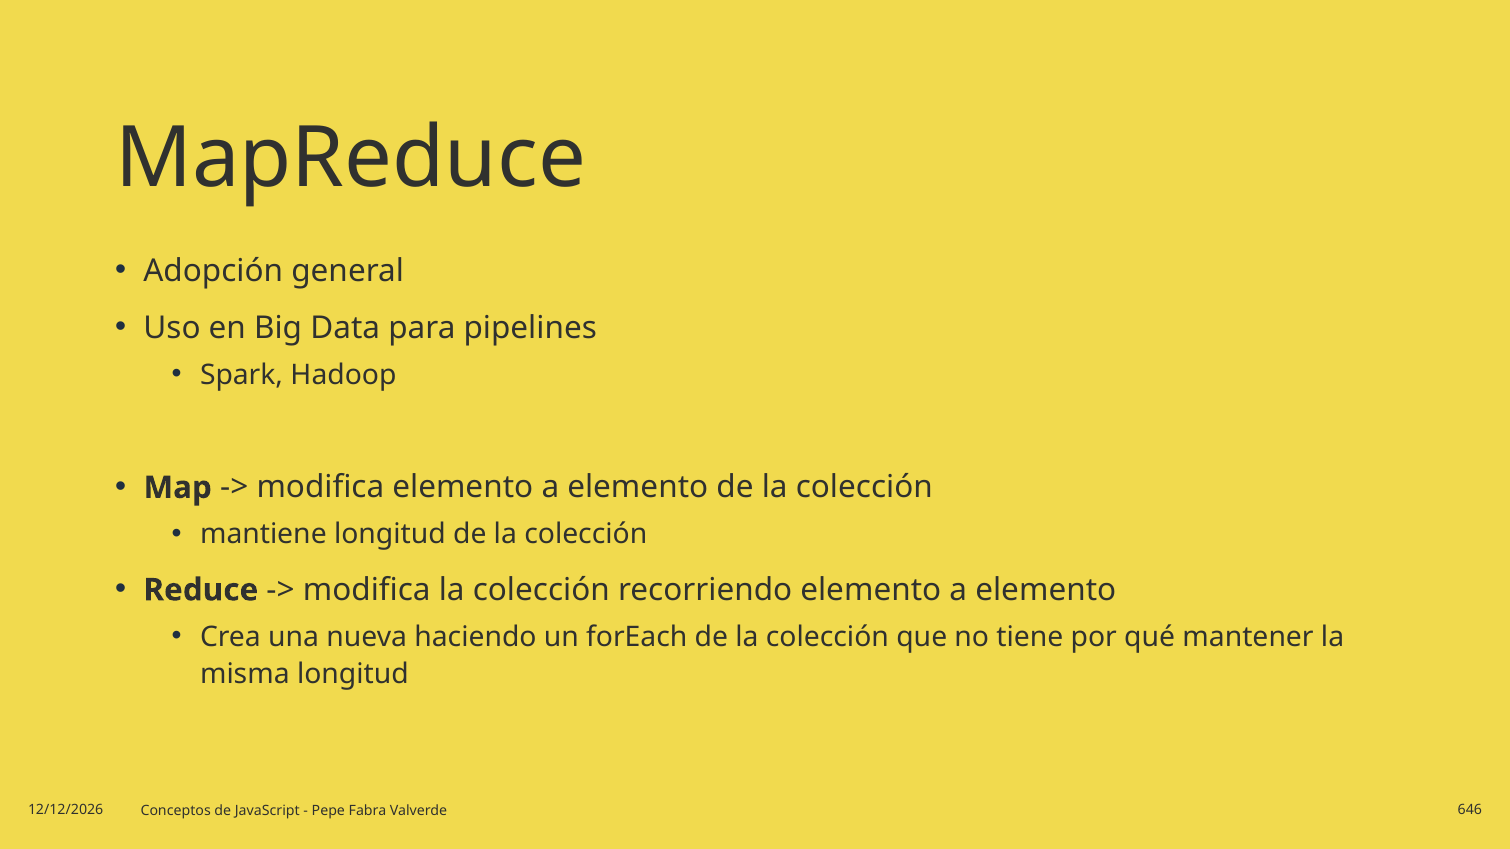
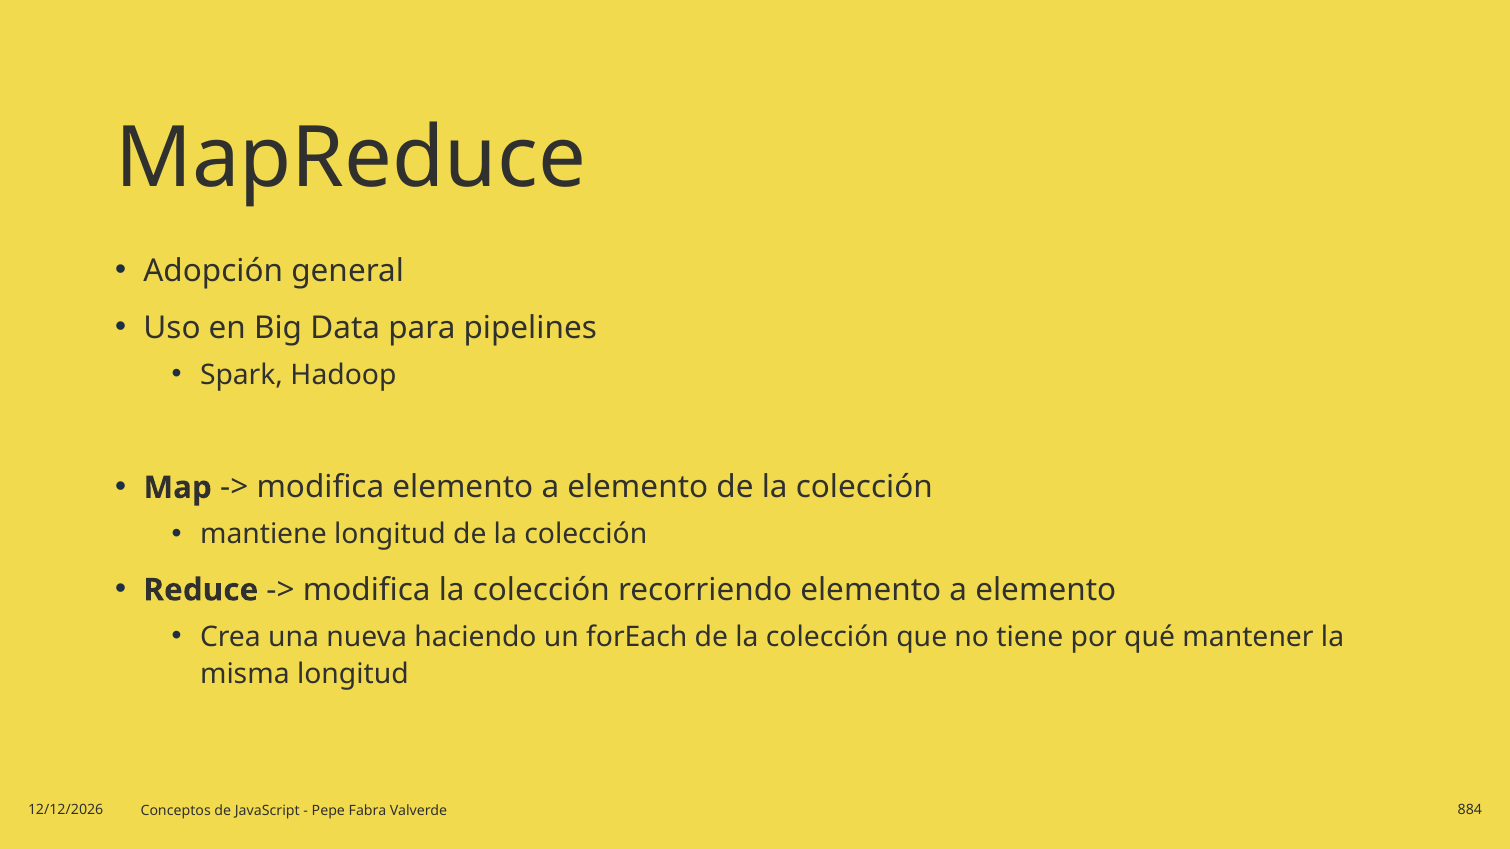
646: 646 -> 884
